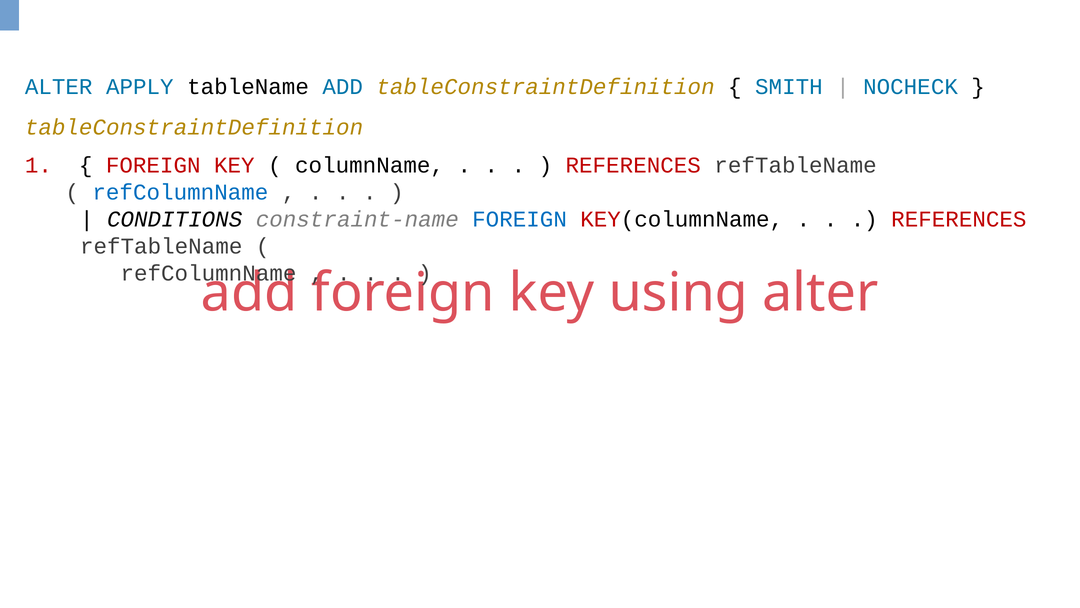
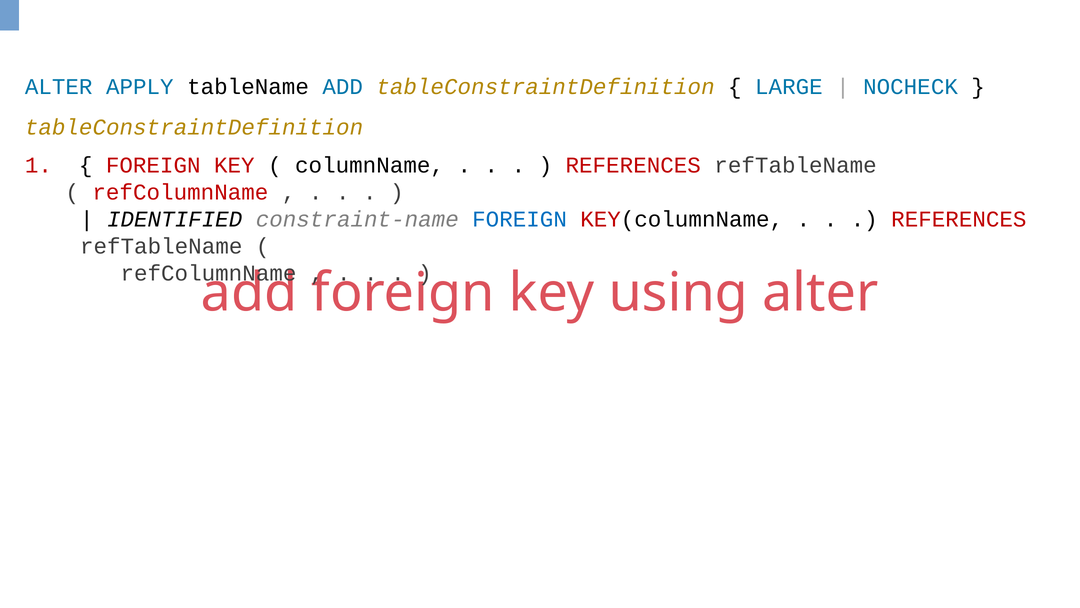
SMITH: SMITH -> LARGE
refColumnName at (180, 192) colour: blue -> red
CONDITIONS: CONDITIONS -> IDENTIFIED
